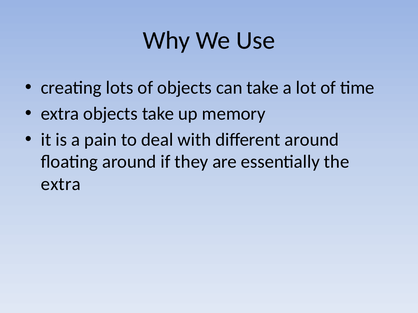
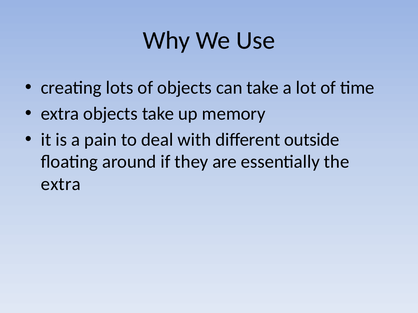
different around: around -> outside
